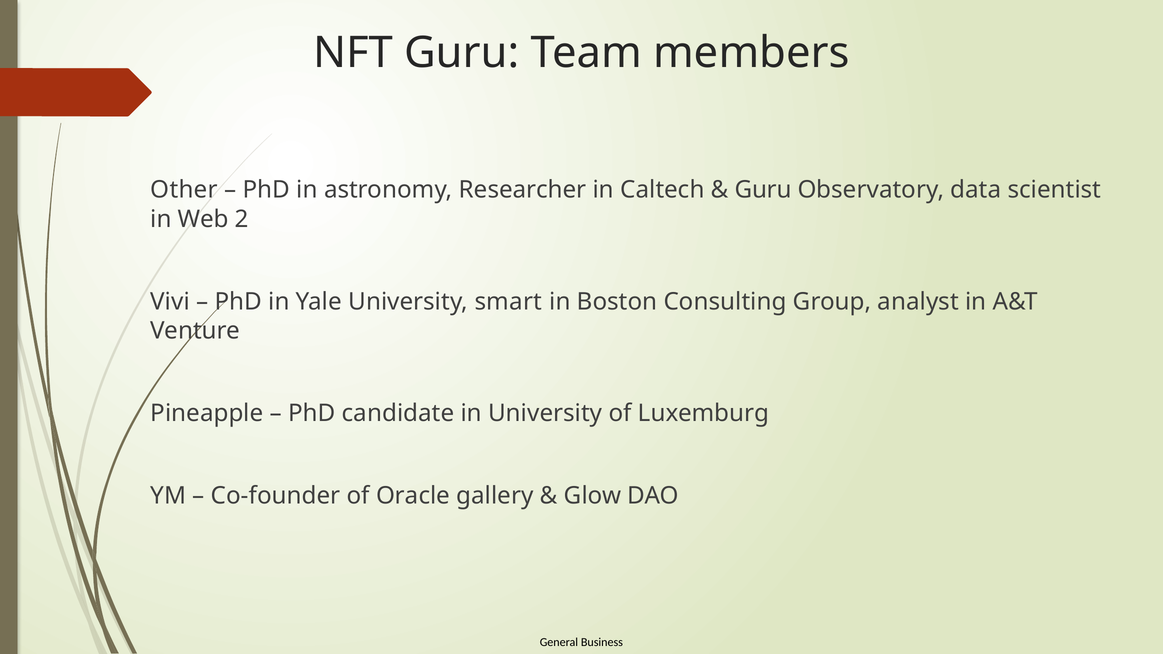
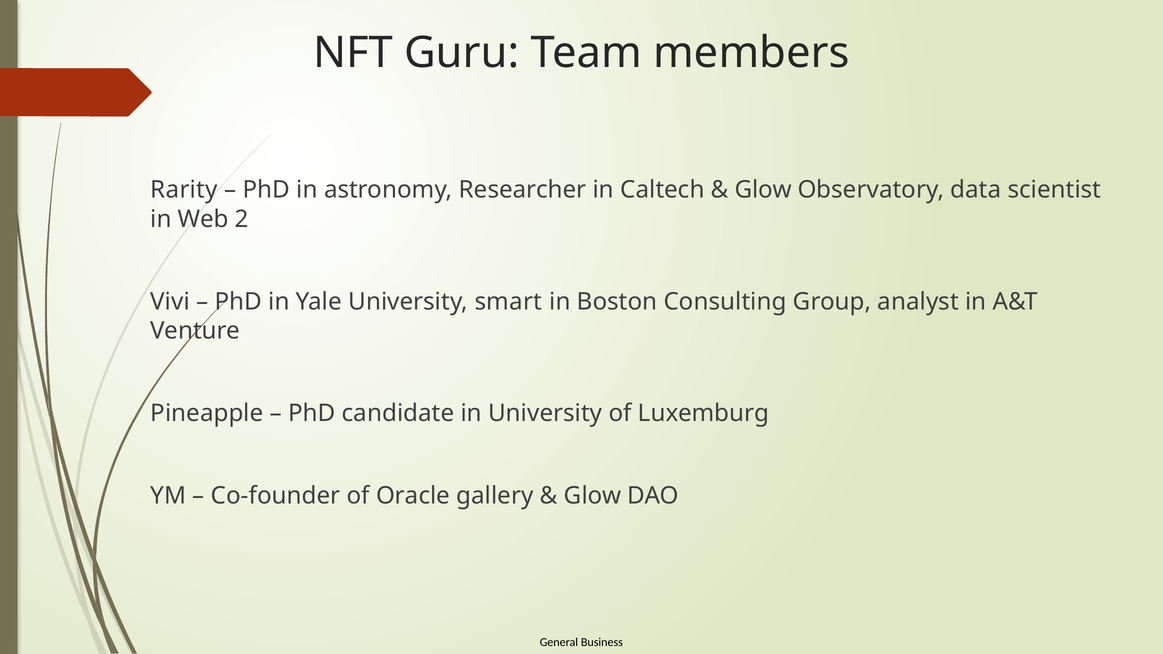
Other: Other -> Rarity
Guru at (763, 190): Guru -> Glow
